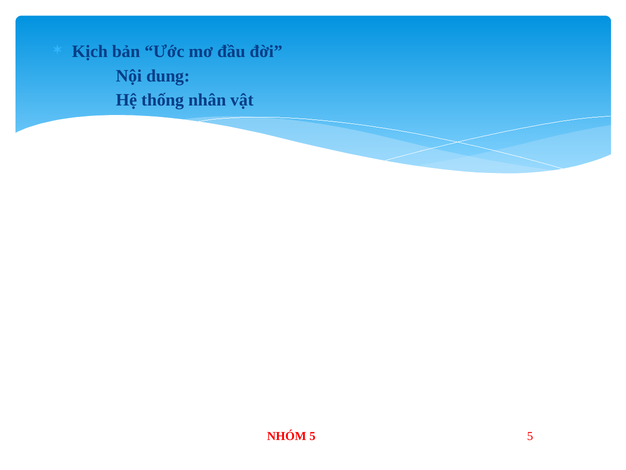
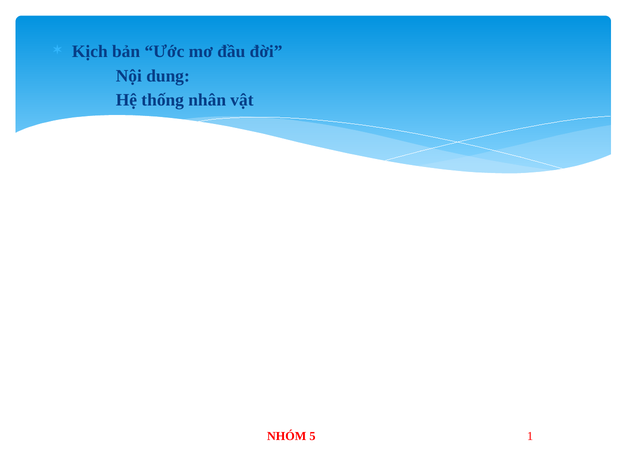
5 5: 5 -> 1
